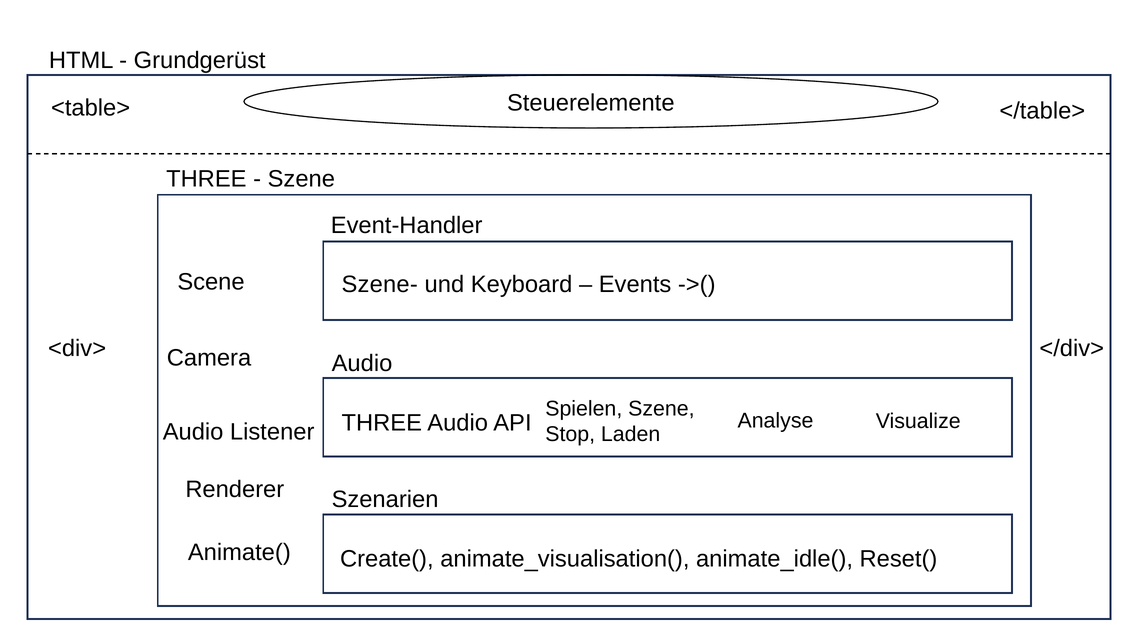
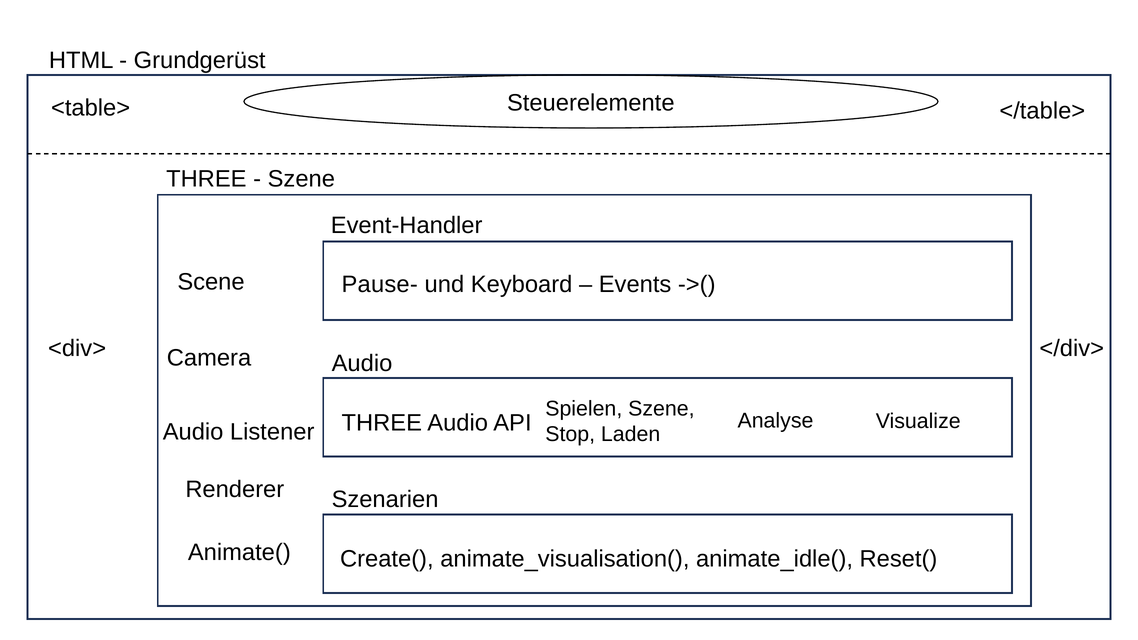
Szene-: Szene- -> Pause-
